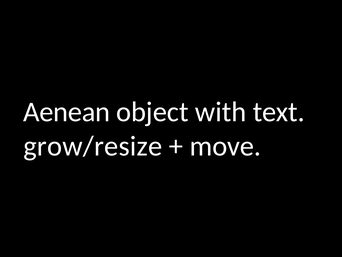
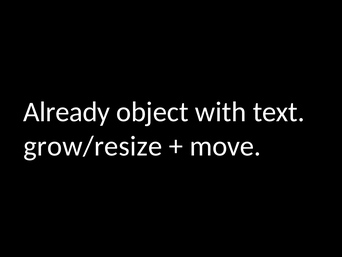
Aenean: Aenean -> Already
